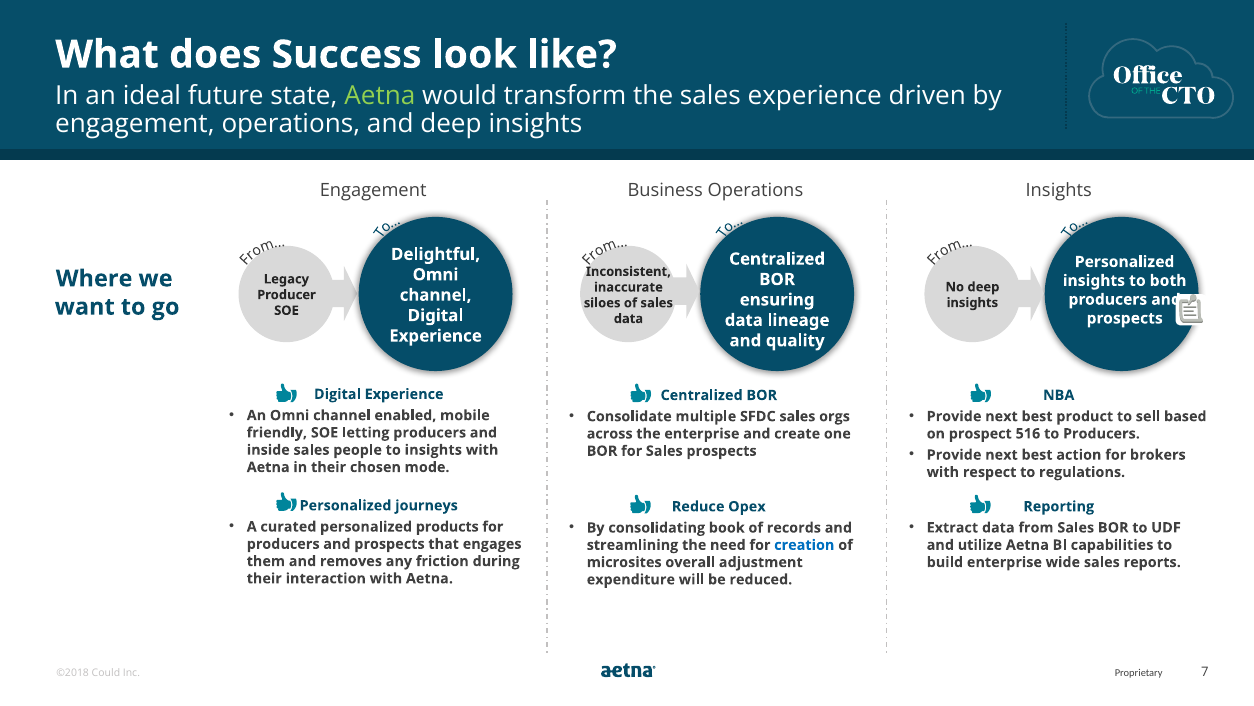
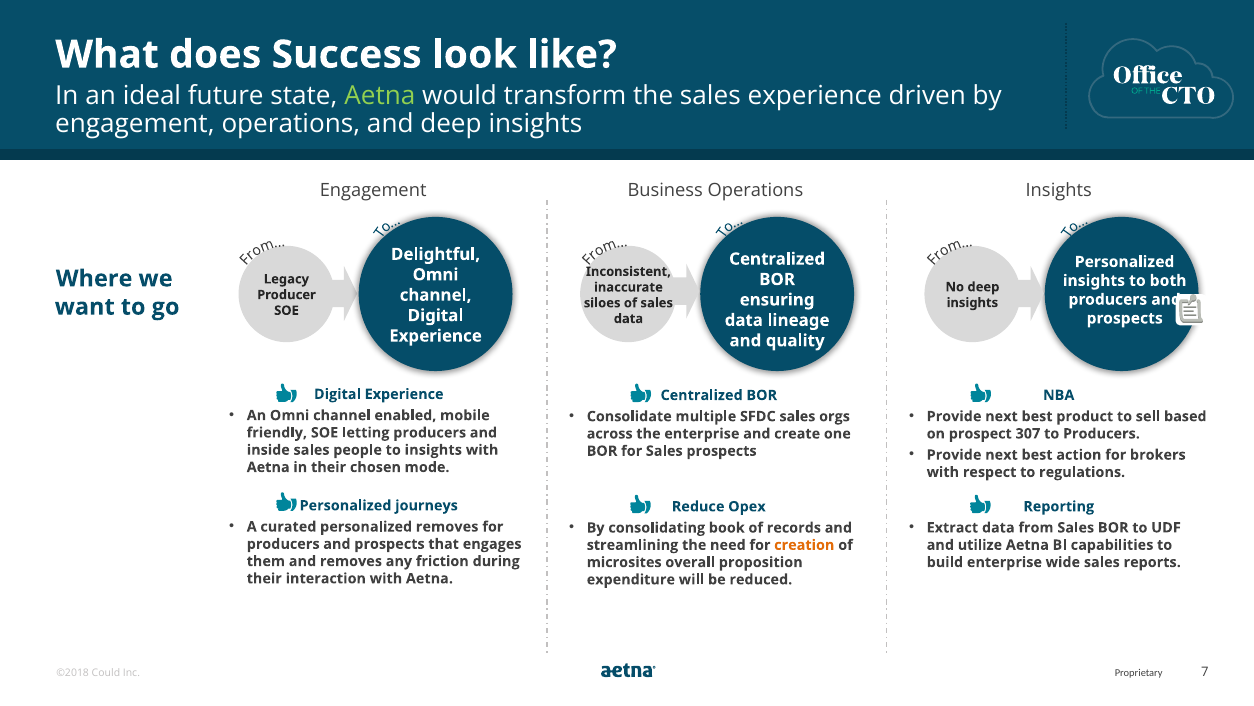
516: 516 -> 307
personalized products: products -> removes
creation colour: blue -> orange
adjustment: adjustment -> proposition
